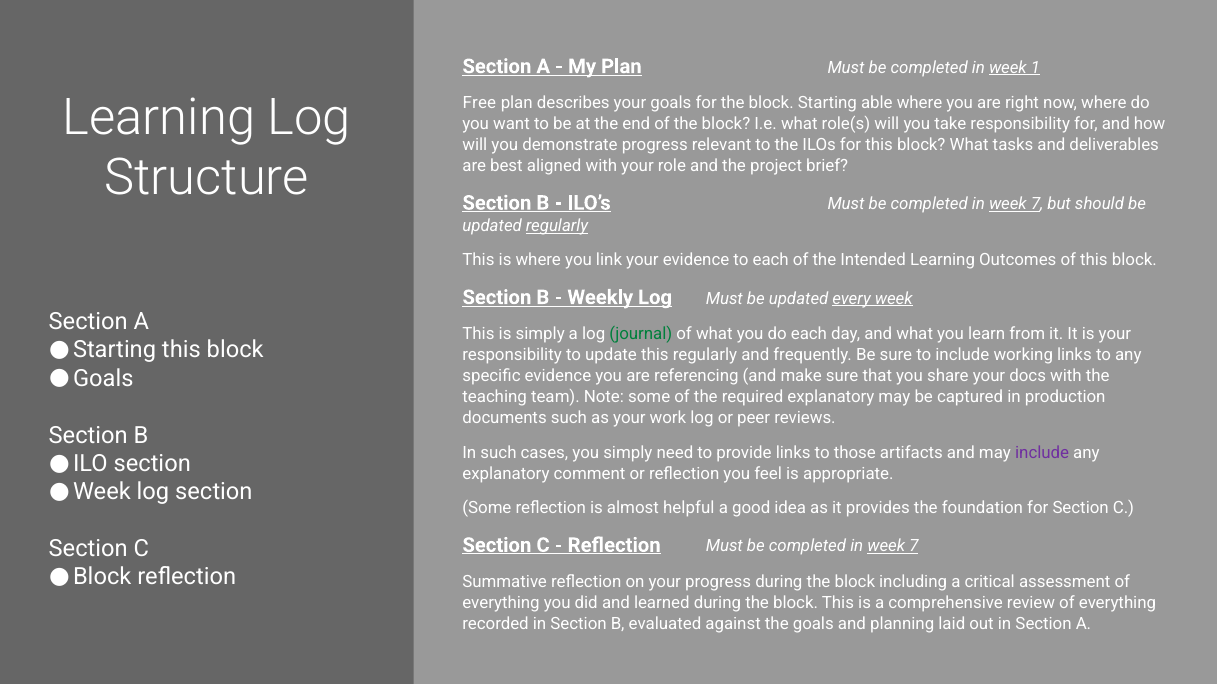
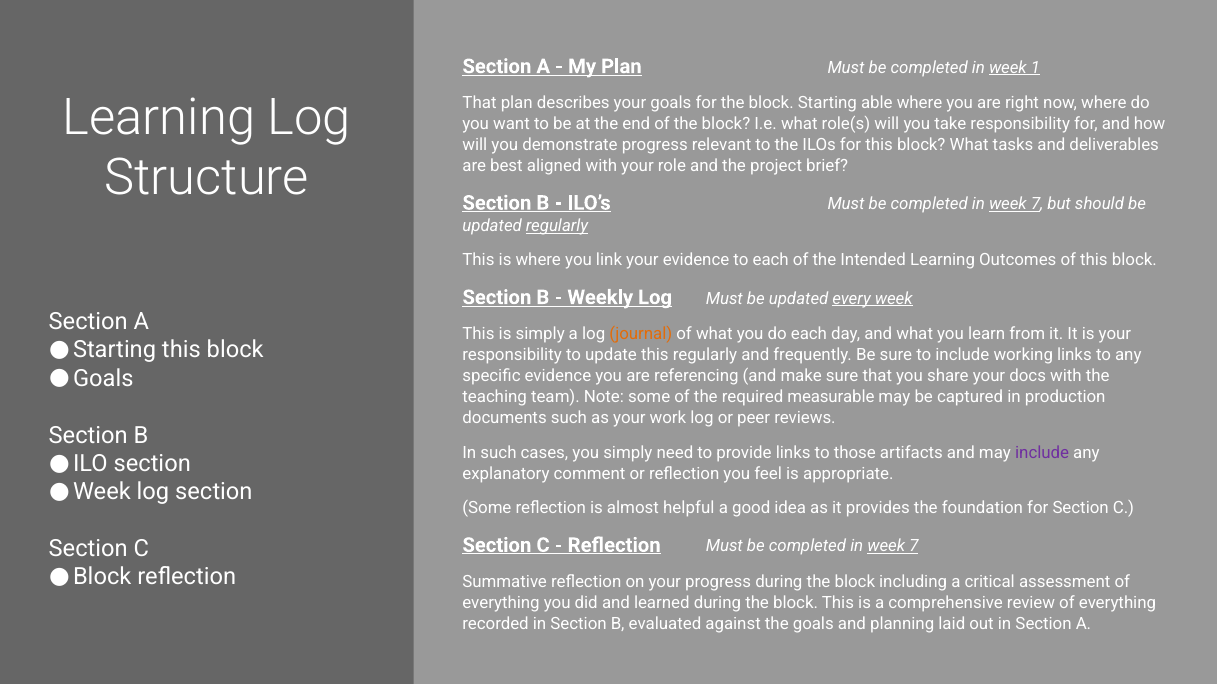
Free at (479, 103): Free -> That
journal colour: green -> orange
required explanatory: explanatory -> measurable
